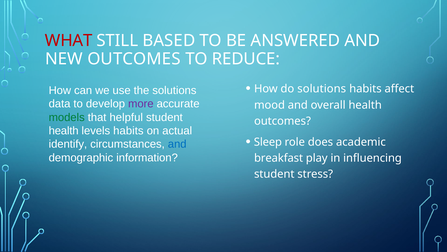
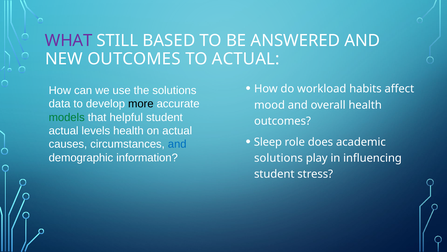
WHAT colour: red -> purple
TO REDUCE: REDUCE -> ACTUAL
do solutions: solutions -> workload
more colour: purple -> black
health at (64, 131): health -> actual
levels habits: habits -> health
identify: identify -> causes
breakfast at (279, 158): breakfast -> solutions
